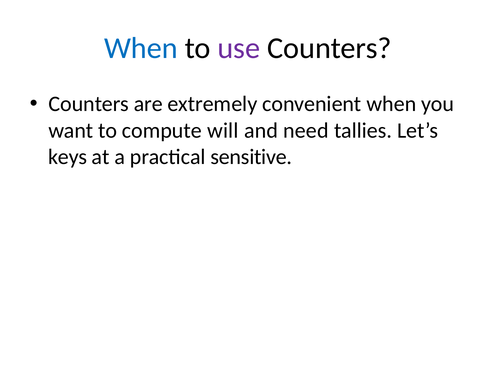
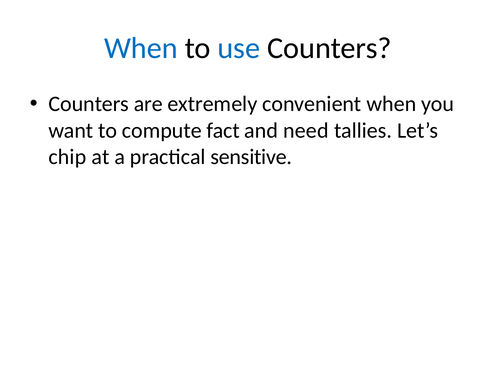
use colour: purple -> blue
will: will -> fact
keys: keys -> chip
